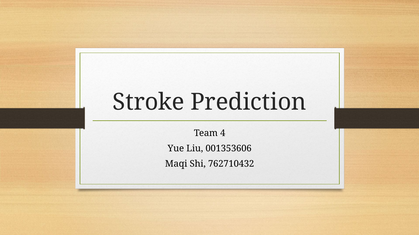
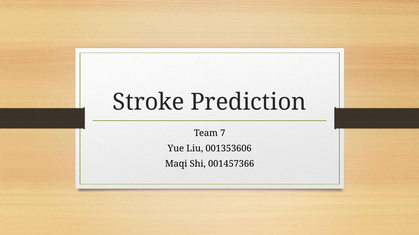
4: 4 -> 7
762710432: 762710432 -> 001457366
